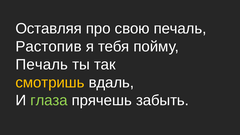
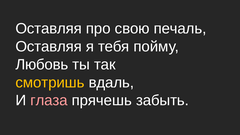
Растопив at (49, 47): Растопив -> Оставляя
Печаль at (42, 65): Печаль -> Любовь
глаза colour: light green -> pink
